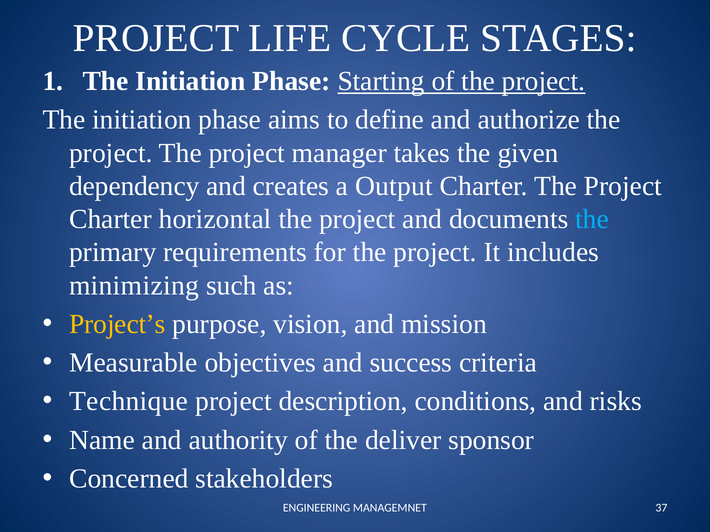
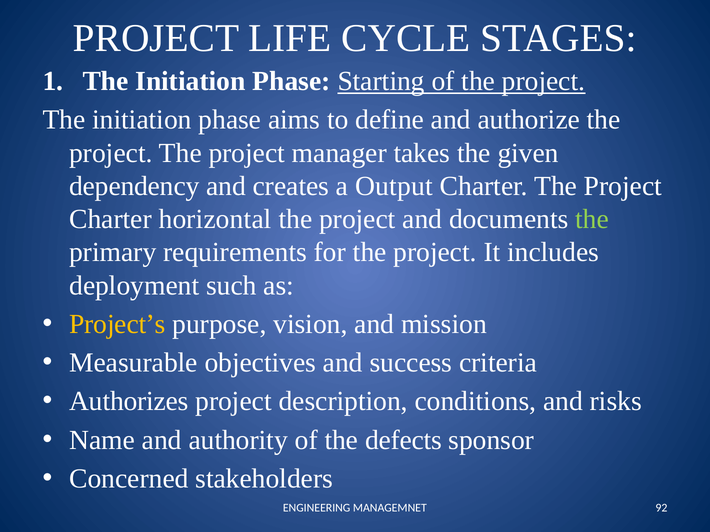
the at (592, 219) colour: light blue -> light green
minimizing: minimizing -> deployment
Technique: Technique -> Authorizes
deliver: deliver -> defects
37: 37 -> 92
